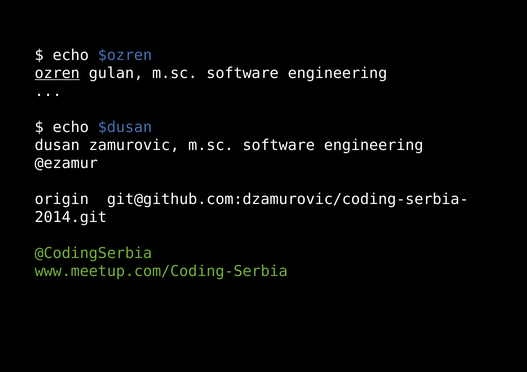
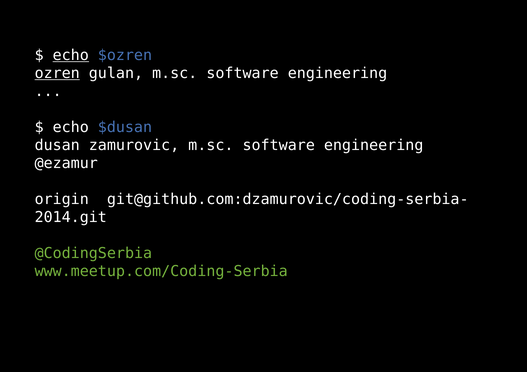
echo at (71, 55) underline: none -> present
